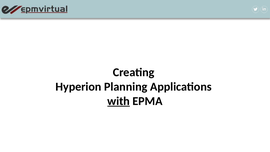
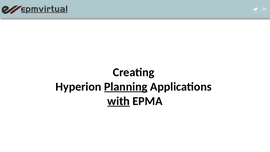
Planning underline: none -> present
